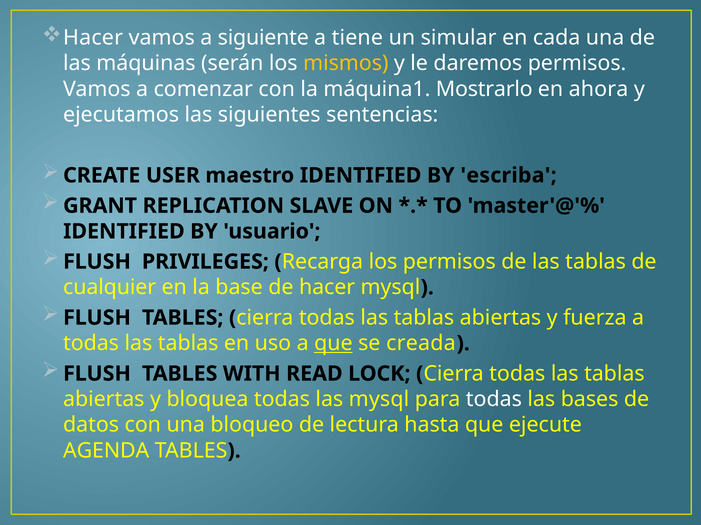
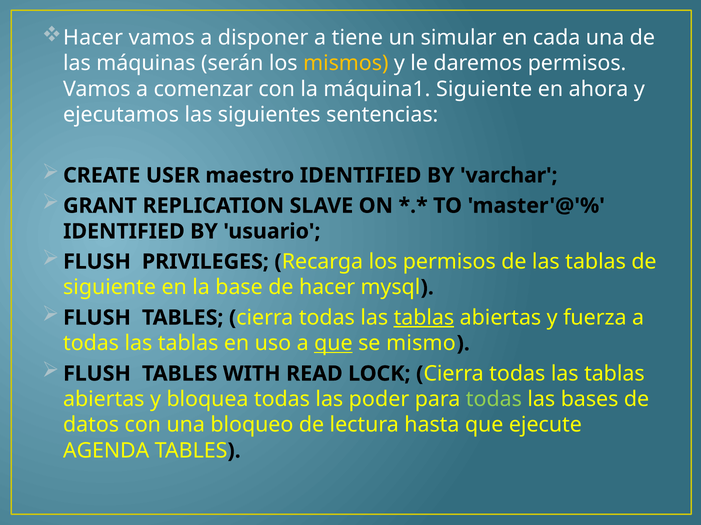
siguiente: siguiente -> disponer
máquina1 Mostrarlo: Mostrarlo -> Siguiente
escriba: escriba -> varchar
cualquier at (110, 288): cualquier -> siguiente
tablas at (424, 318) underline: none -> present
creada: creada -> mismo
las mysql: mysql -> poder
todas at (494, 400) colour: white -> light green
